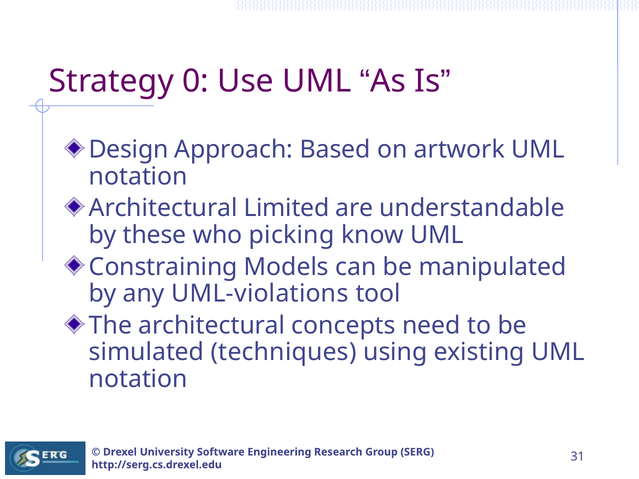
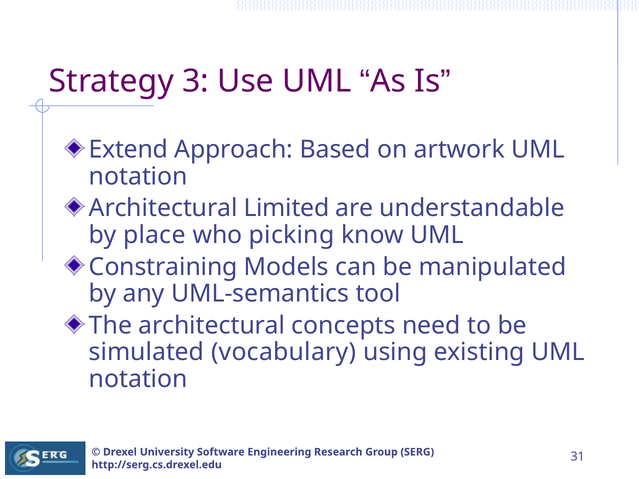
0: 0 -> 3
Design: Design -> Extend
these: these -> place
UML-violations: UML-violations -> UML-semantics
techniques: techniques -> vocabulary
